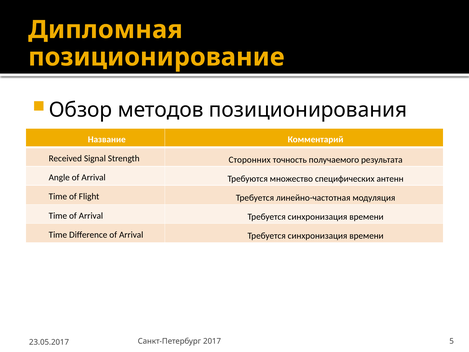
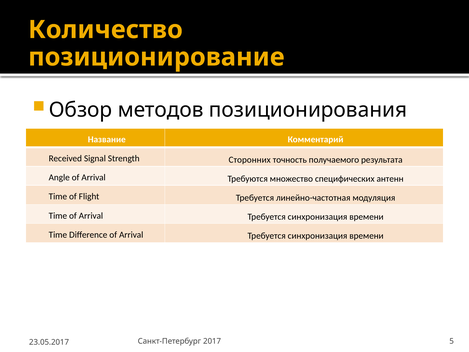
Дипломная: Дипломная -> Количество
